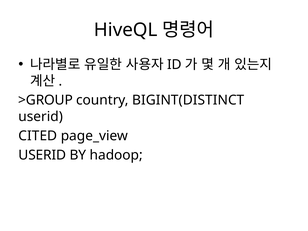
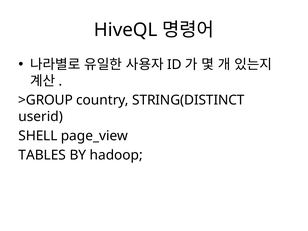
BIGINT(DISTINCT: BIGINT(DISTINCT -> STRING(DISTINCT
CITED: CITED -> SHELL
USERID at (42, 155): USERID -> TABLES
